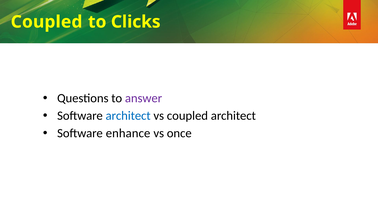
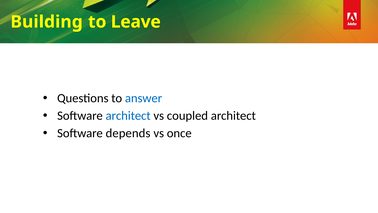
Coupled at (47, 22): Coupled -> Building
Clicks: Clicks -> Leave
answer colour: purple -> blue
enhance: enhance -> depends
